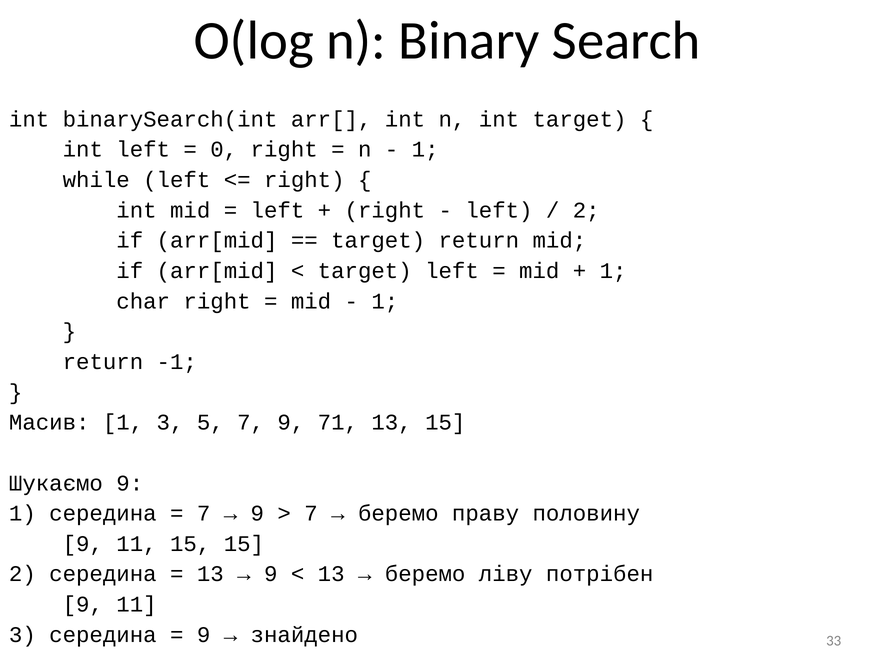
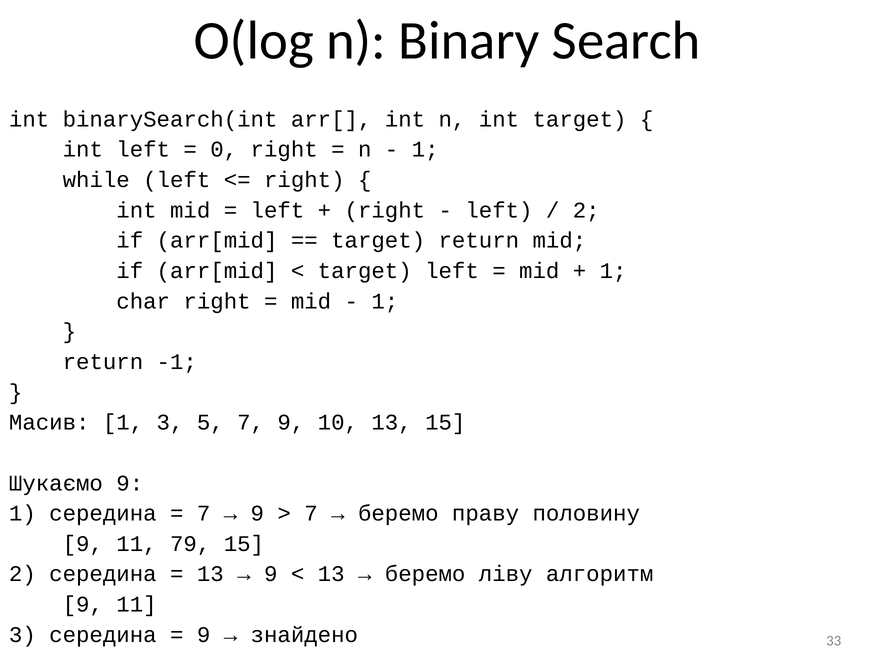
71: 71 -> 10
11 15: 15 -> 79
потрібен: потрібен -> алгоритм
